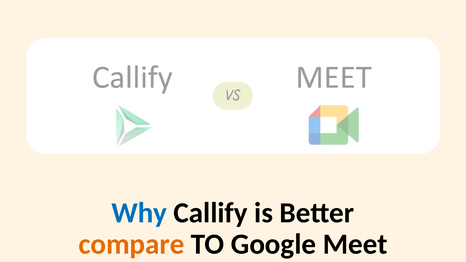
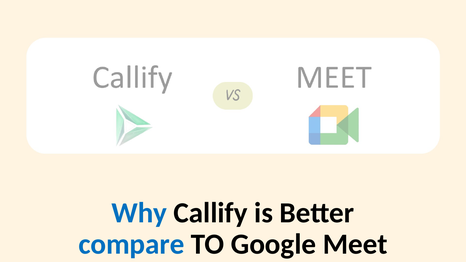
compare colour: orange -> blue
